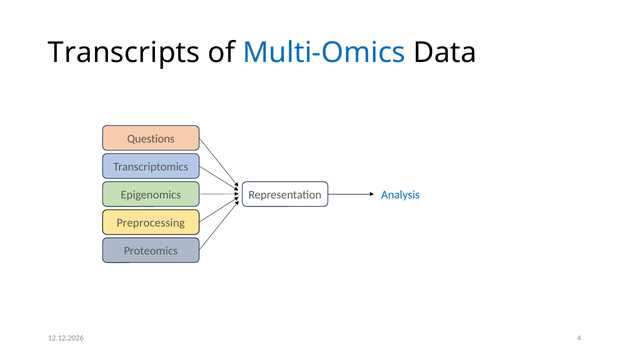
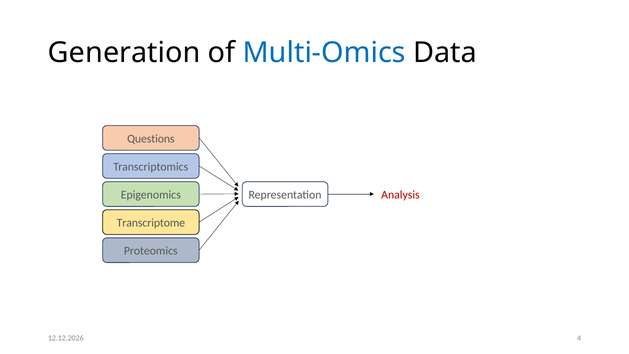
Transcripts: Transcripts -> Generation
Analysis colour: blue -> red
Preprocessing: Preprocessing -> Transcriptome
